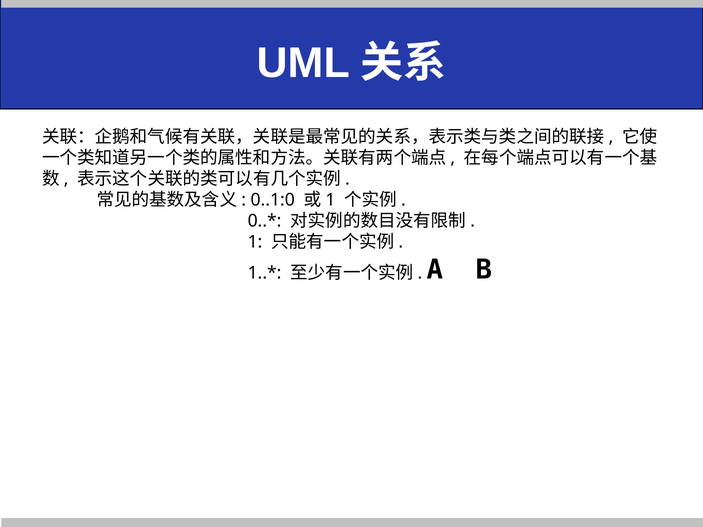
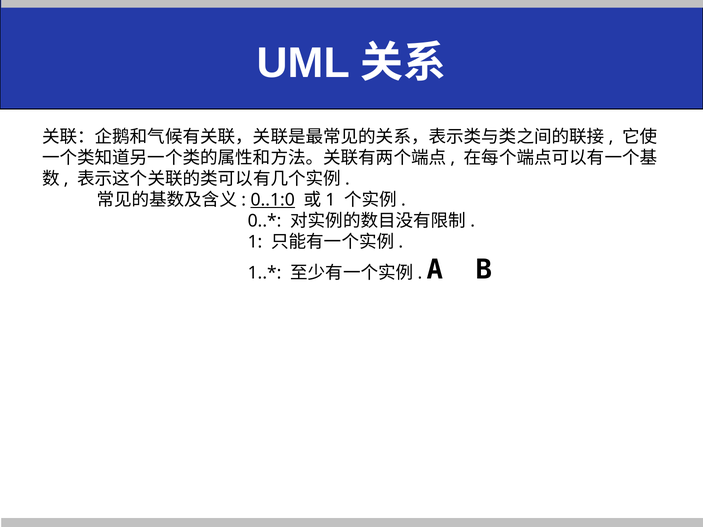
0..1:0 underline: none -> present
